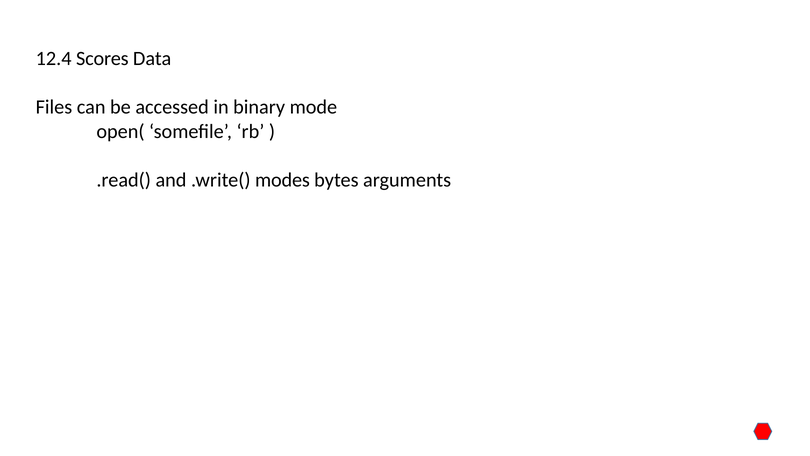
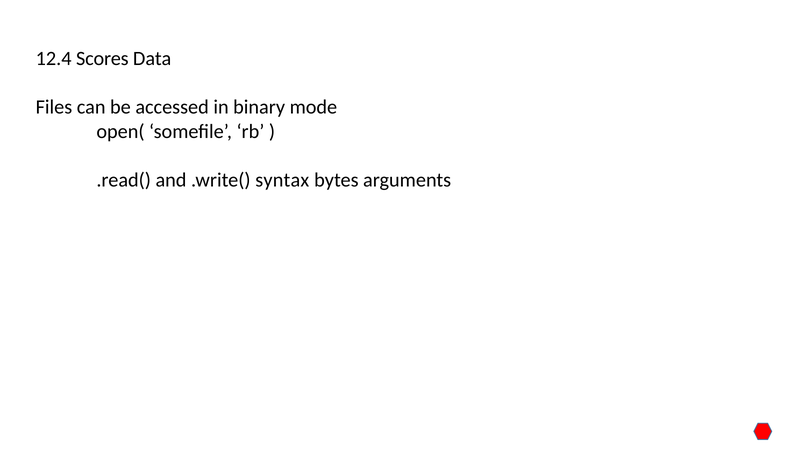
modes: modes -> syntax
